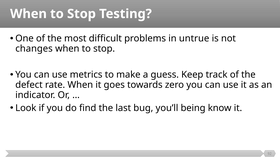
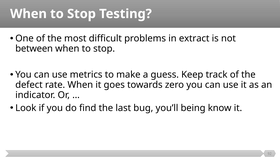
untrue: untrue -> extract
changes: changes -> between
